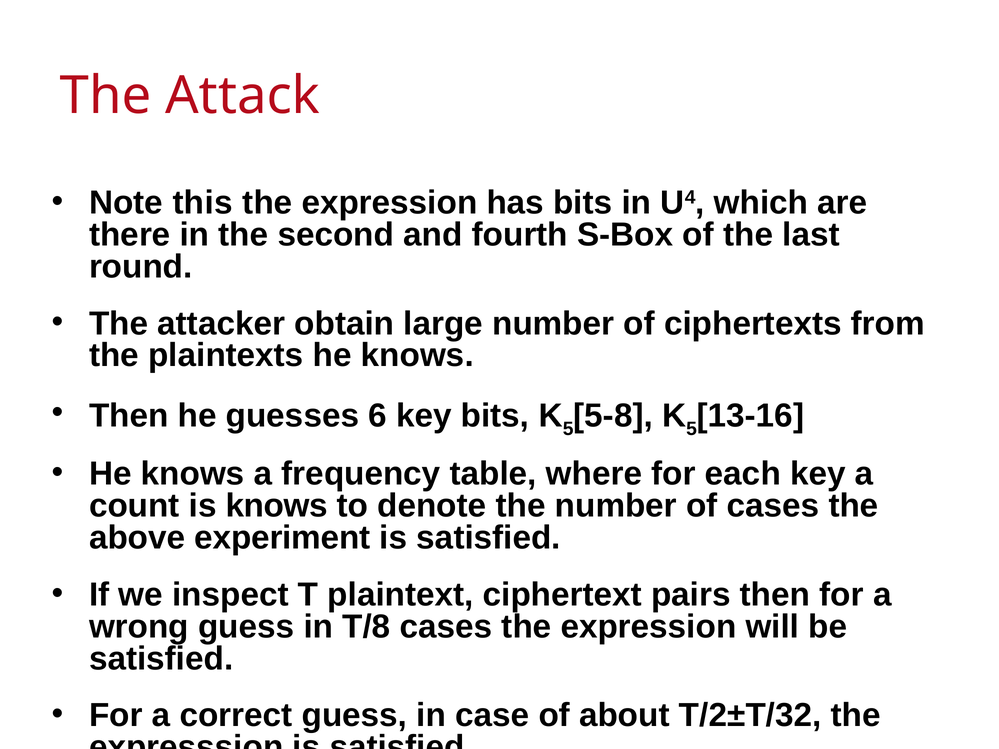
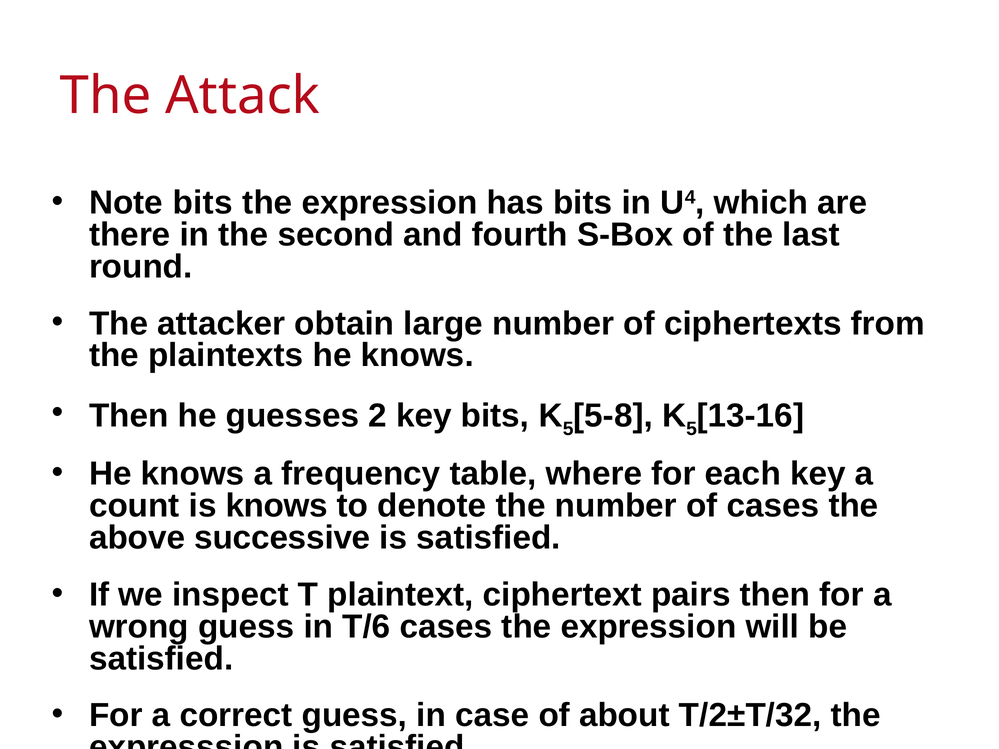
Note this: this -> bits
6: 6 -> 2
experiment: experiment -> successive
T/8: T/8 -> T/6
